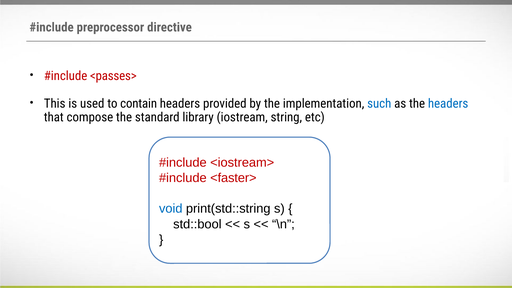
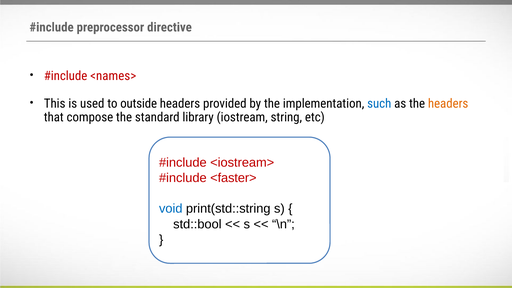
<passes>: <passes> -> <names>
contain: contain -> outside
headers at (448, 104) colour: blue -> orange
